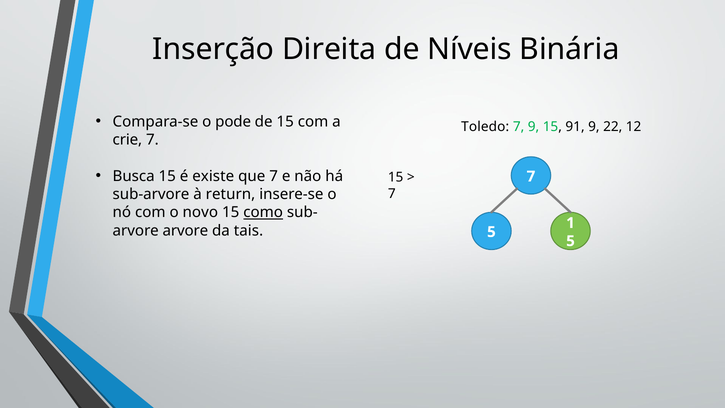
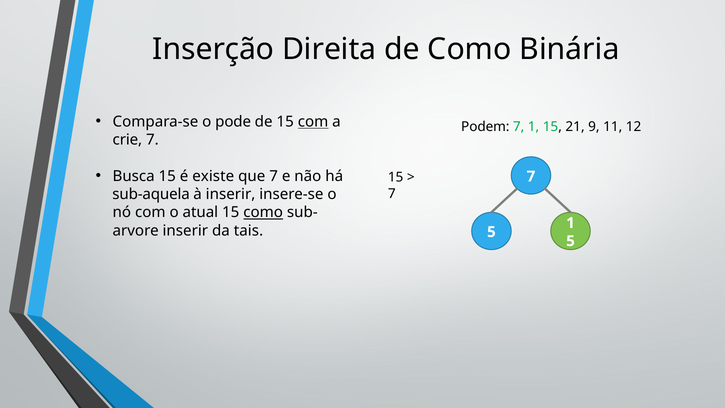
de Níveis: Níveis -> Como
com at (313, 122) underline: none -> present
Toledo: Toledo -> Podem
7 9: 9 -> 1
91: 91 -> 21
22: 22 -> 11
sub-arvore: sub-arvore -> sub-aquela
à return: return -> inserir
novo: novo -> atual
arvore at (185, 230): arvore -> inserir
